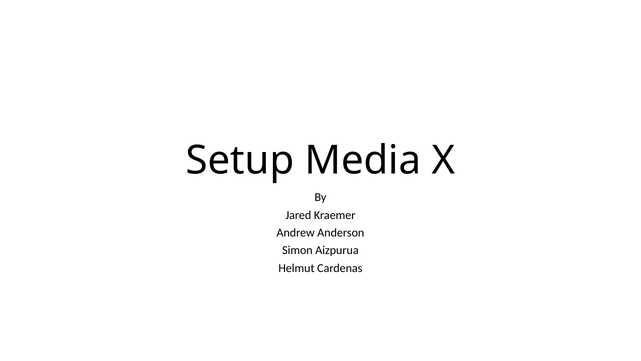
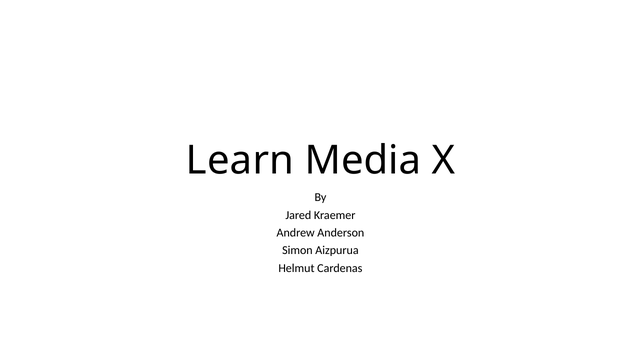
Setup: Setup -> Learn
